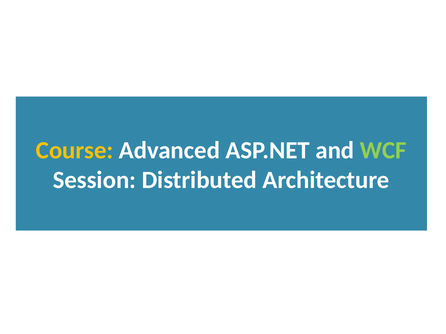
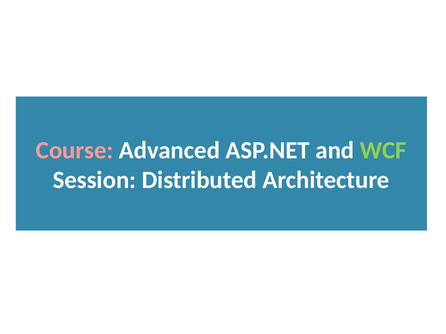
Course colour: yellow -> pink
